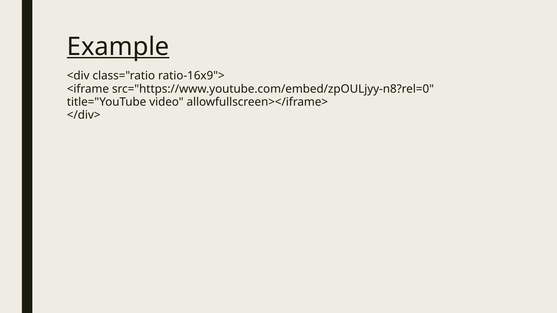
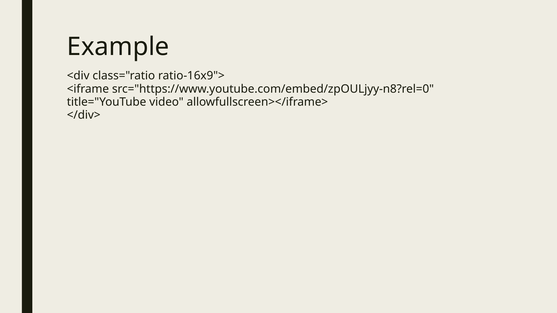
Example underline: present -> none
